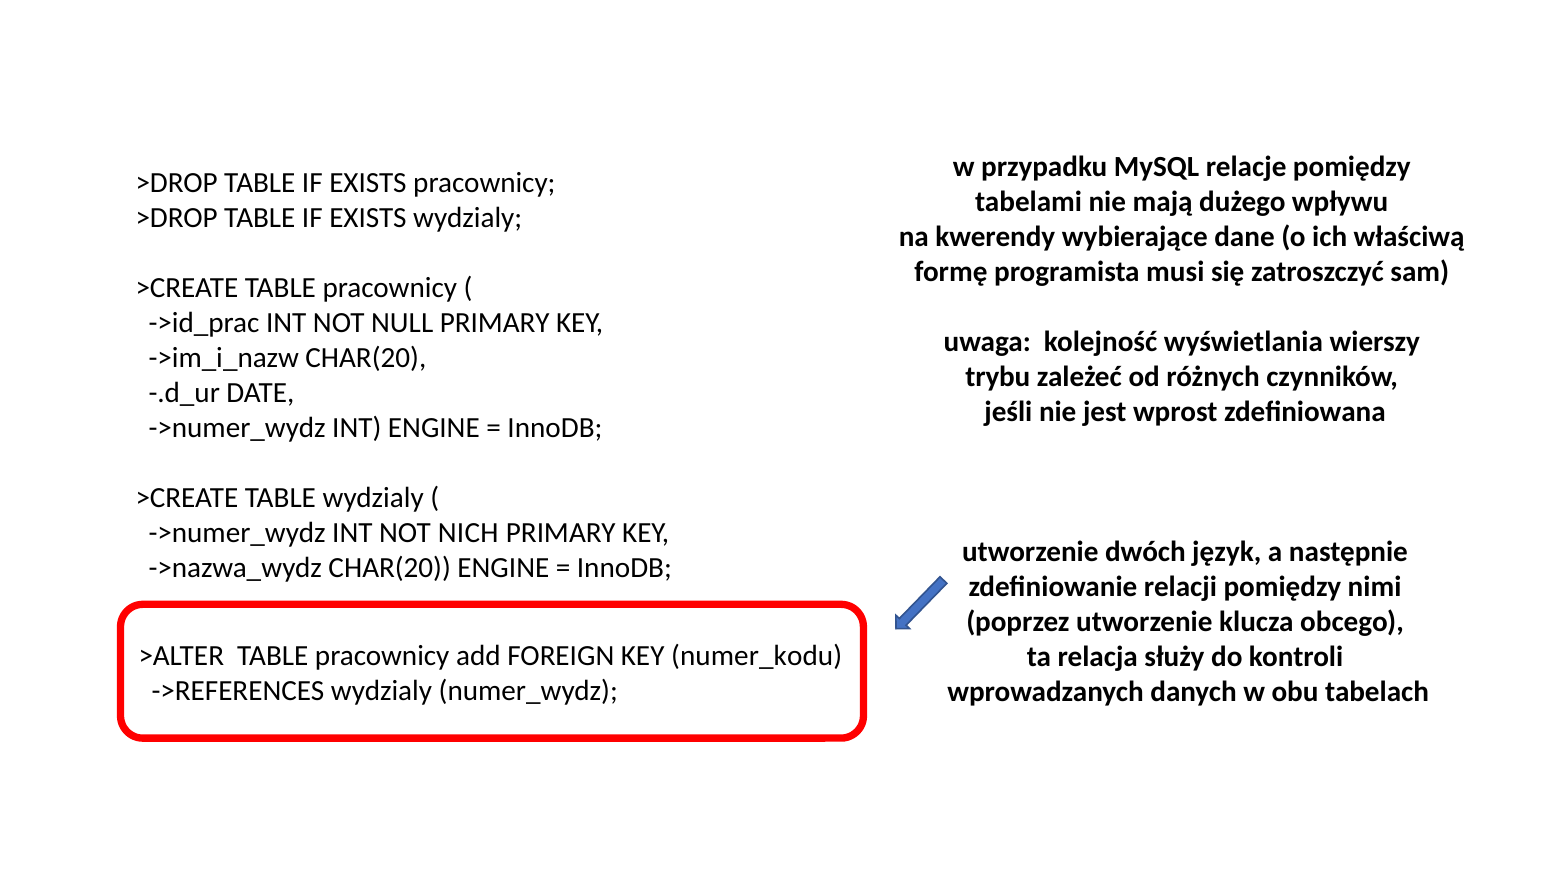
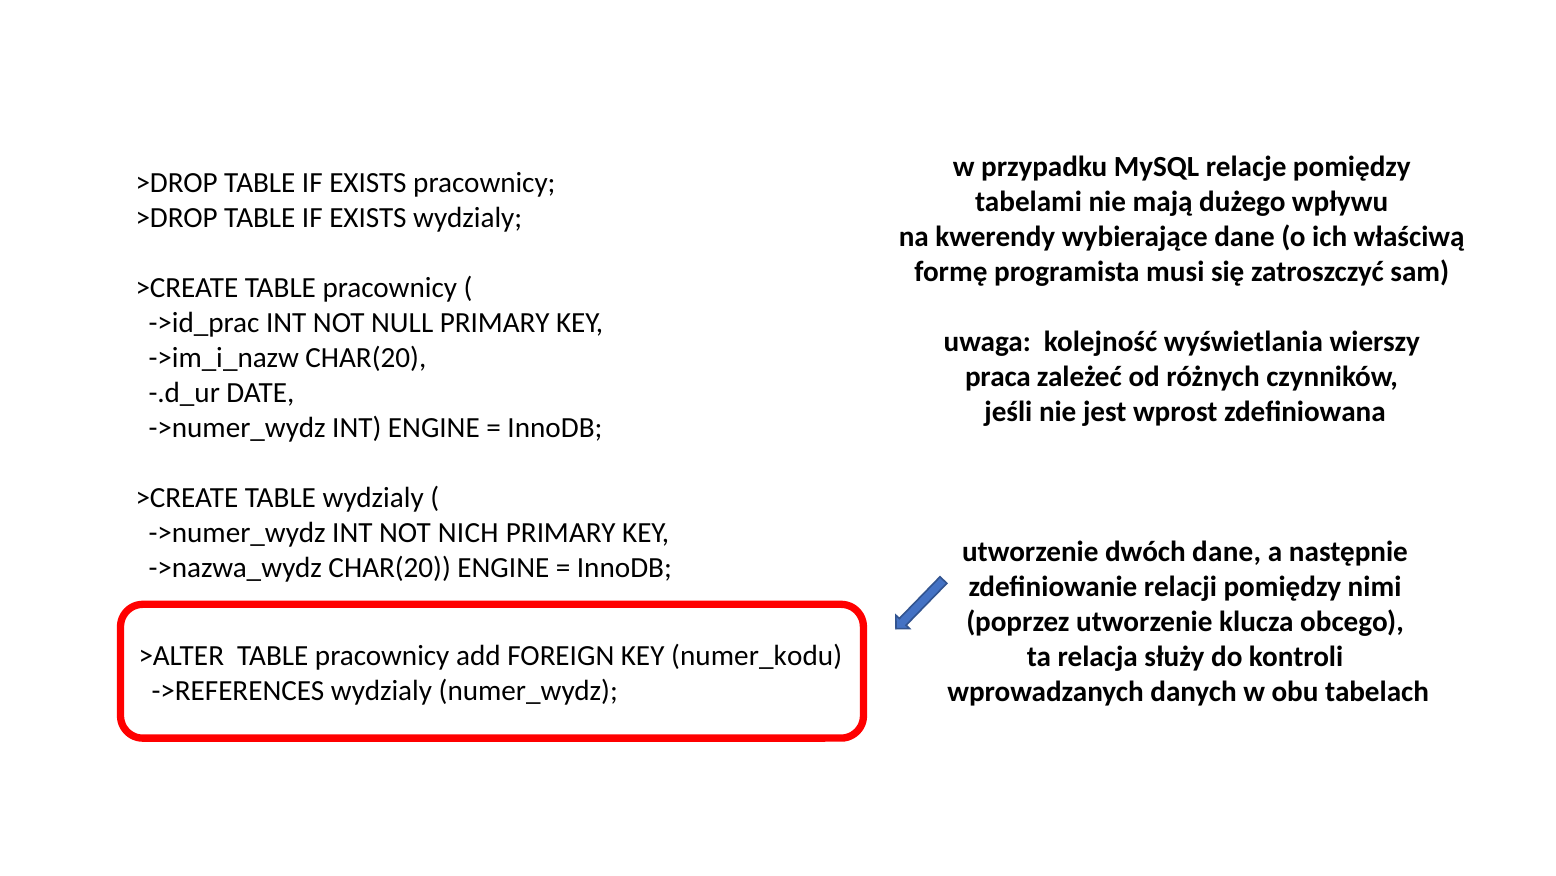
trybu: trybu -> praca
dwóch język: język -> dane
